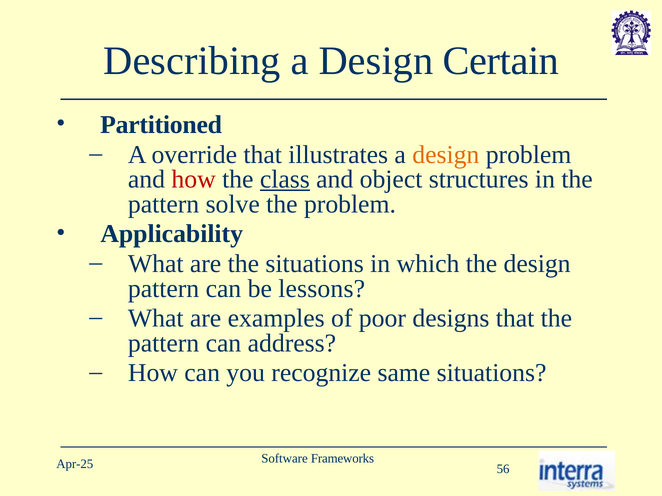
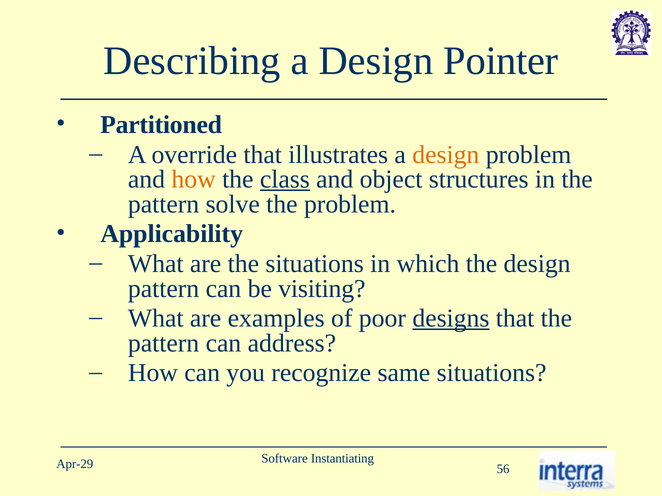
Certain: Certain -> Pointer
how at (194, 180) colour: red -> orange
lessons: lessons -> visiting
designs underline: none -> present
Frameworks: Frameworks -> Instantiating
Apr-25: Apr-25 -> Apr-29
